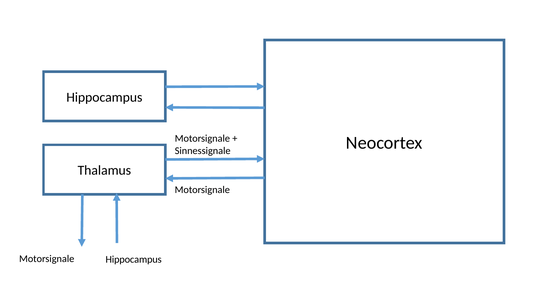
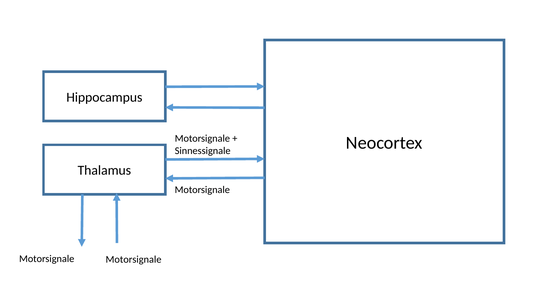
Hippocampus at (134, 260): Hippocampus -> Motorsignale
